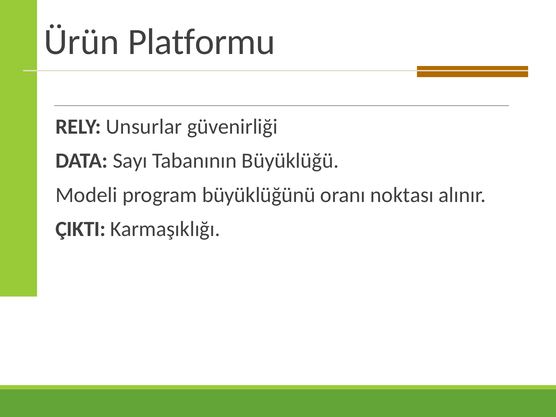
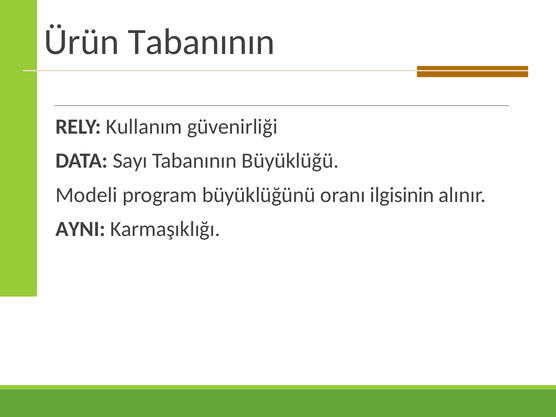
Ürün Platformu: Platformu -> Tabanının
Unsurlar: Unsurlar -> Kullanım
noktası: noktası -> ilgisinin
ÇIKTI: ÇIKTI -> AYNI
